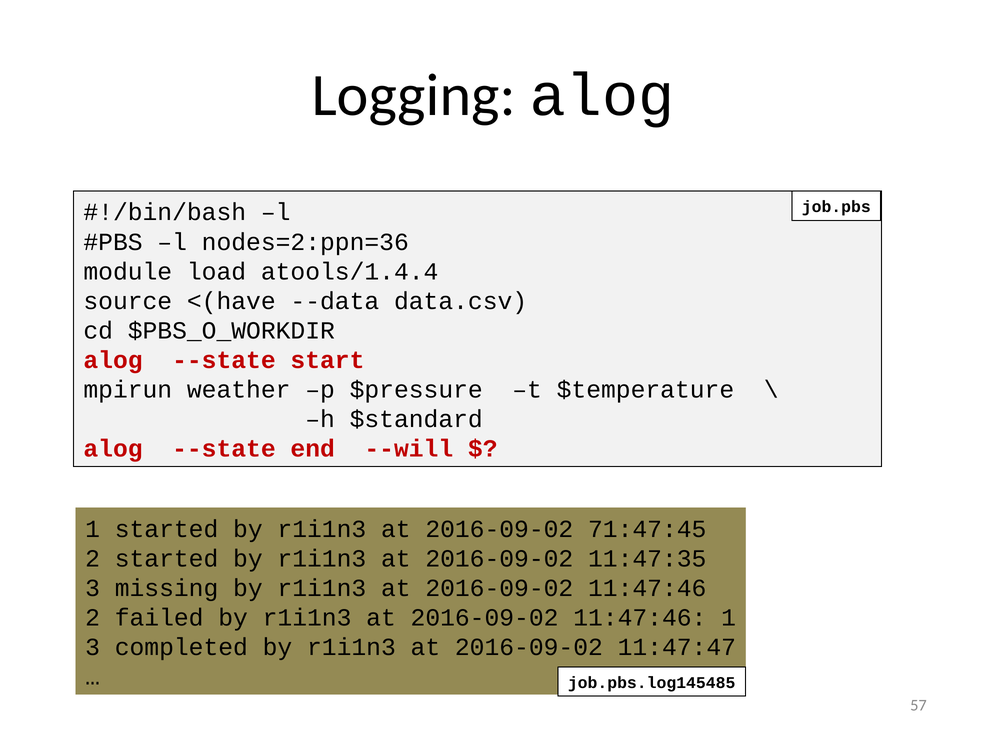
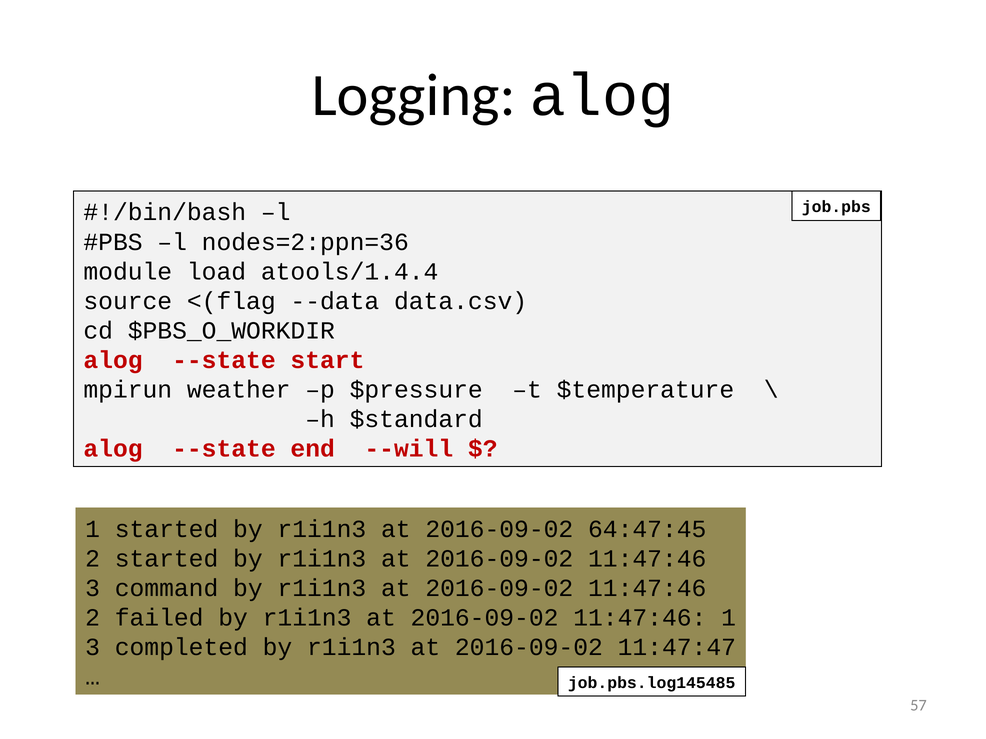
<(have: <(have -> <(flag
71:47:45: 71:47:45 -> 64:47:45
11:47:35 at (647, 559): 11:47:35 -> 11:47:46
missing: missing -> command
